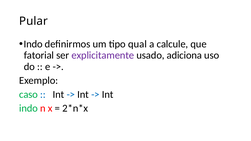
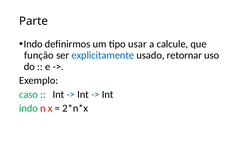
Pular: Pular -> Parte
qual: qual -> usar
fatorial: fatorial -> função
explicitamente colour: purple -> blue
adiciona: adiciona -> retornar
